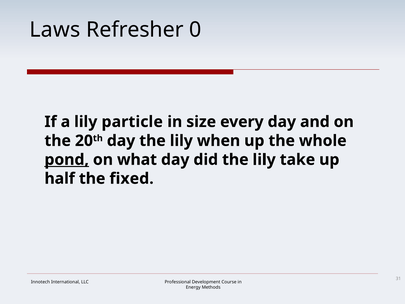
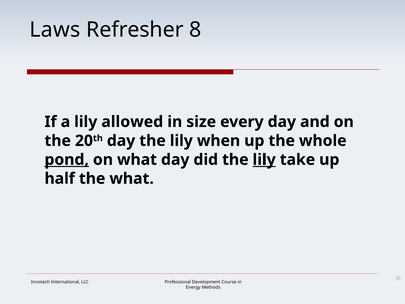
0: 0 -> 8
particle: particle -> allowed
lily at (264, 160) underline: none -> present
the fixed: fixed -> what
